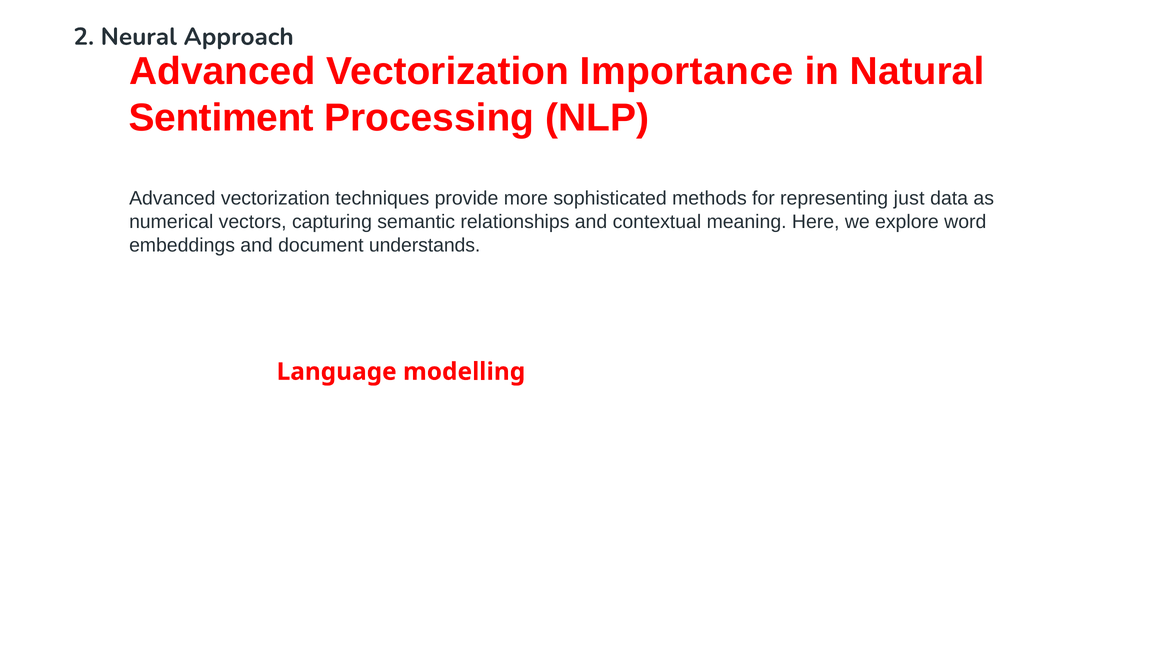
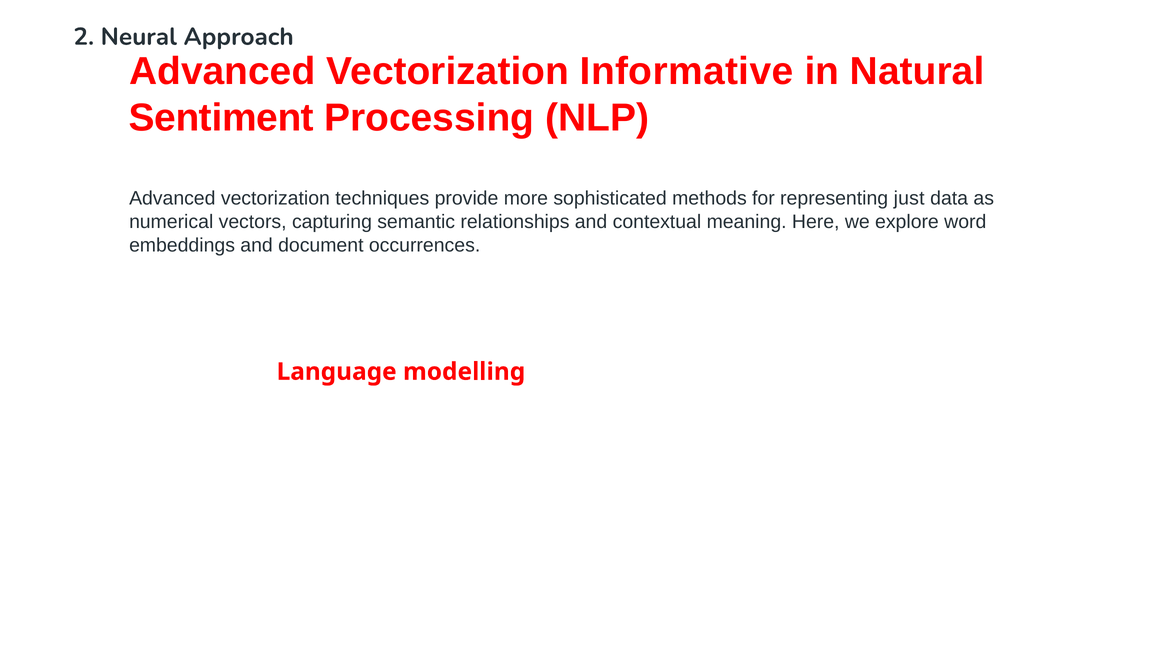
Importance: Importance -> Informative
understands: understands -> occurrences
